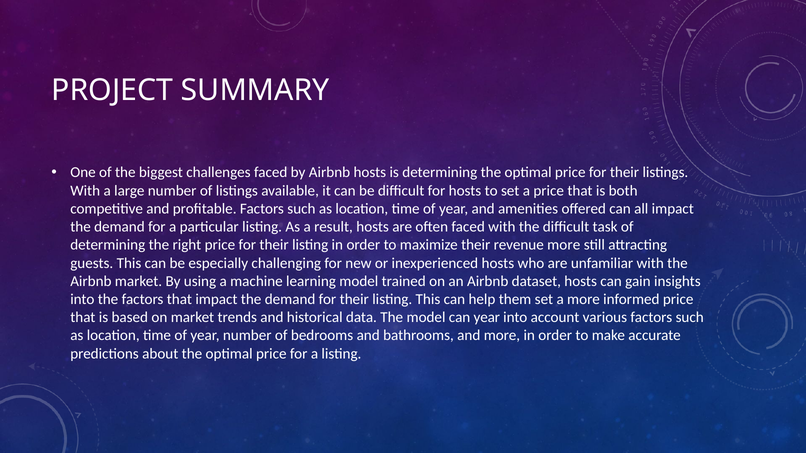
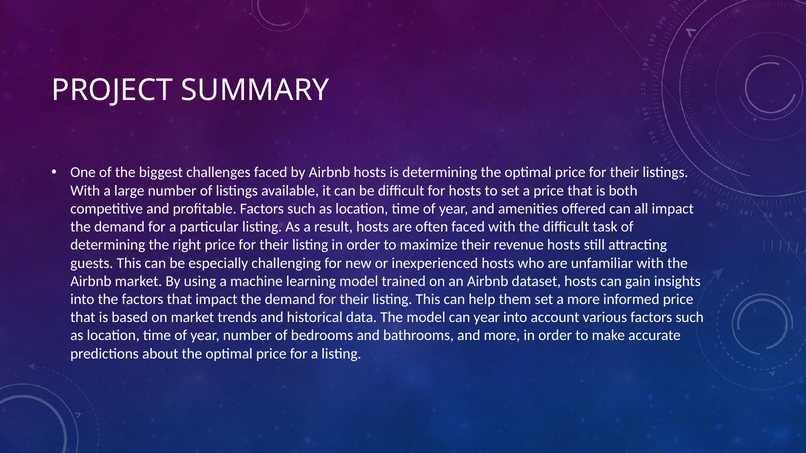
revenue more: more -> hosts
